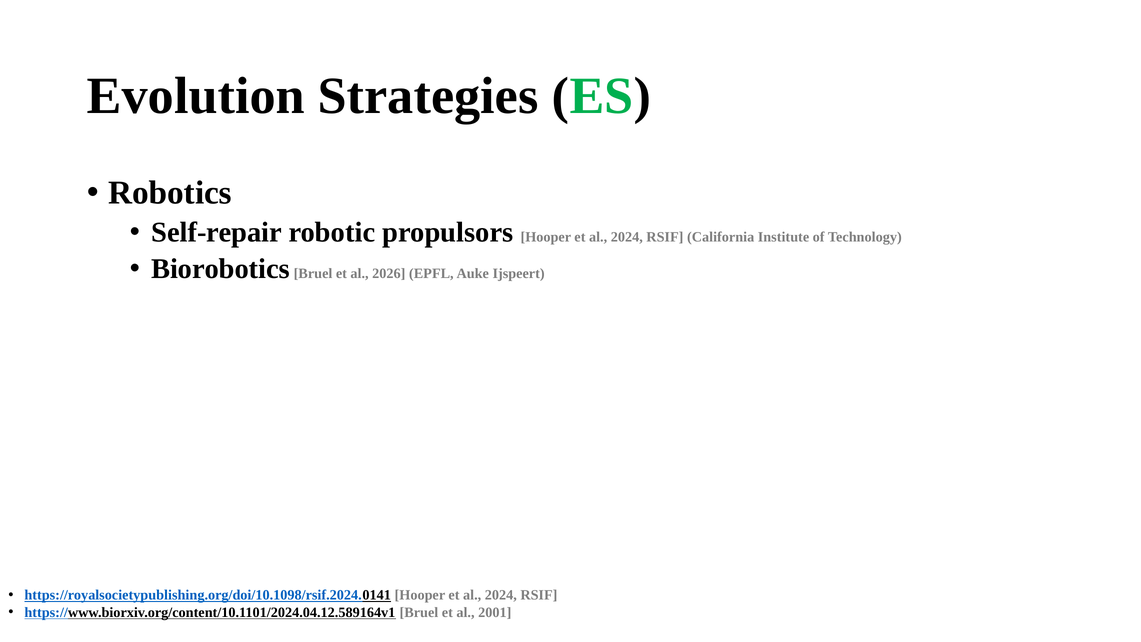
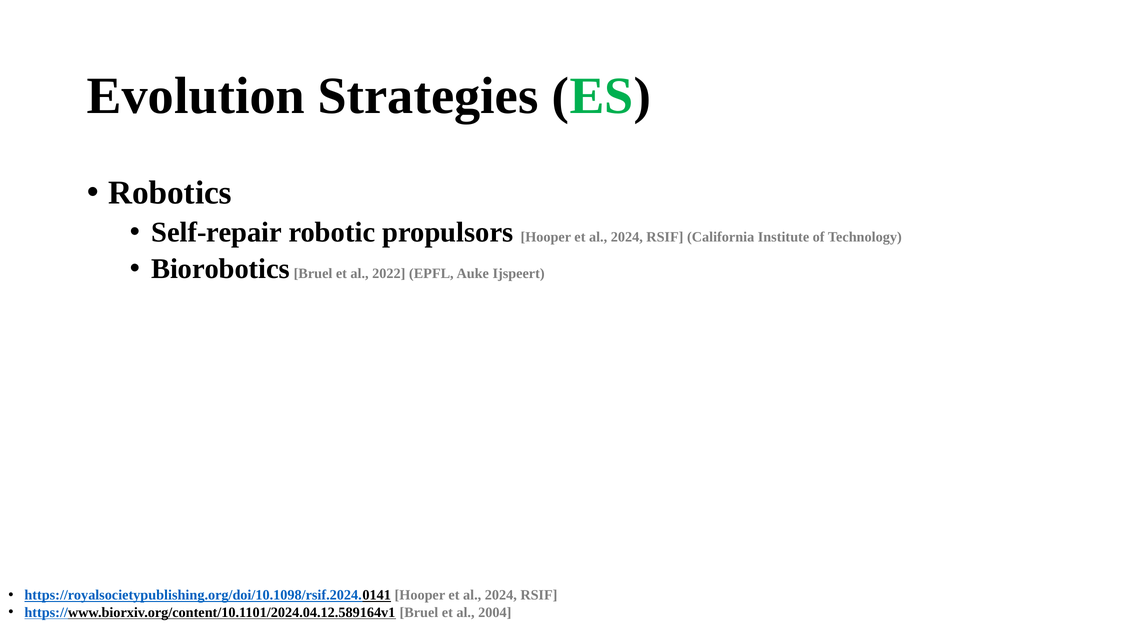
2026: 2026 -> 2022
2001: 2001 -> 2004
